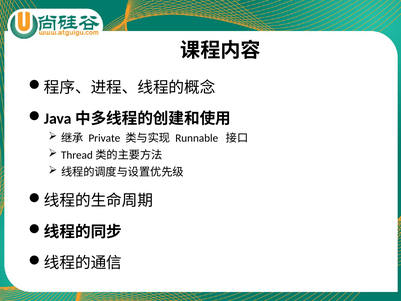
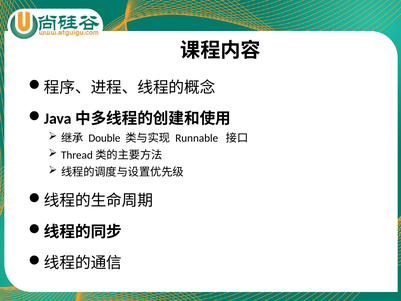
Private: Private -> Double
